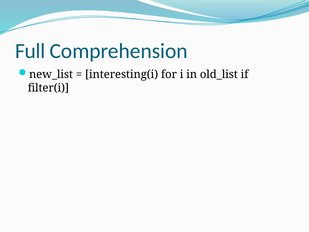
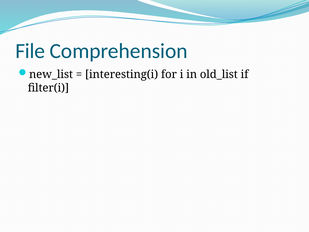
Full: Full -> File
